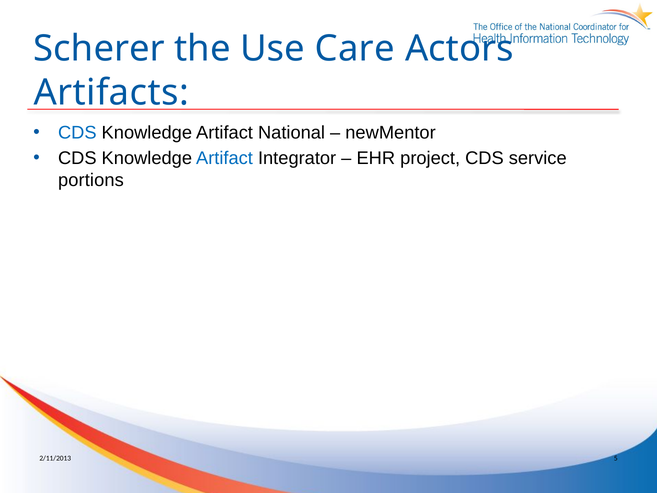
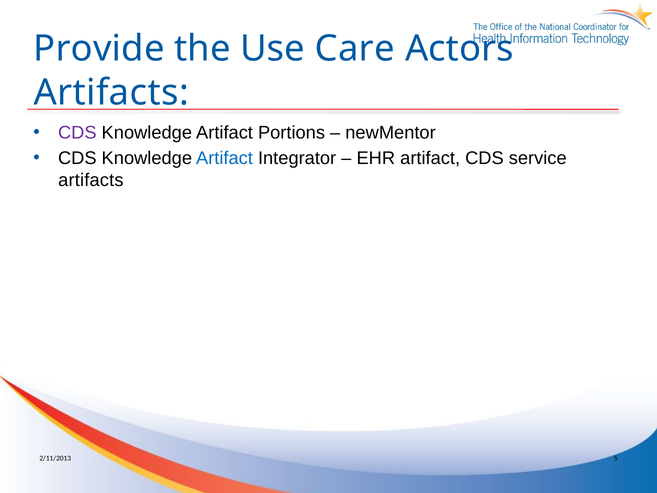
Scherer: Scherer -> Provide
CDS at (77, 133) colour: blue -> purple
National: National -> Portions
EHR project: project -> artifact
portions at (91, 180): portions -> artifacts
